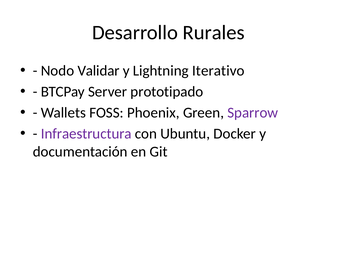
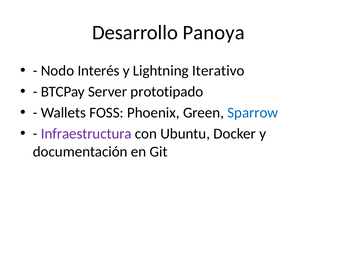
Rurales: Rurales -> Panoya
Validar: Validar -> Interés
Sparrow colour: purple -> blue
